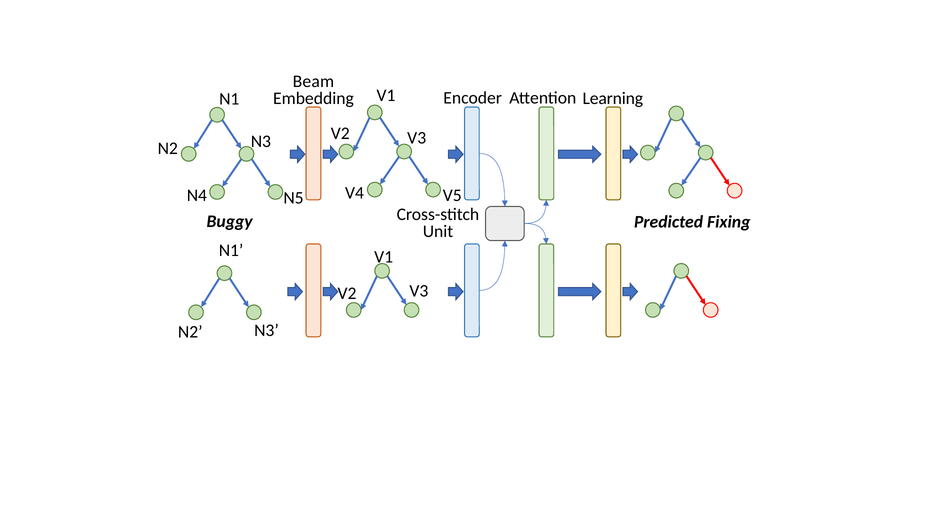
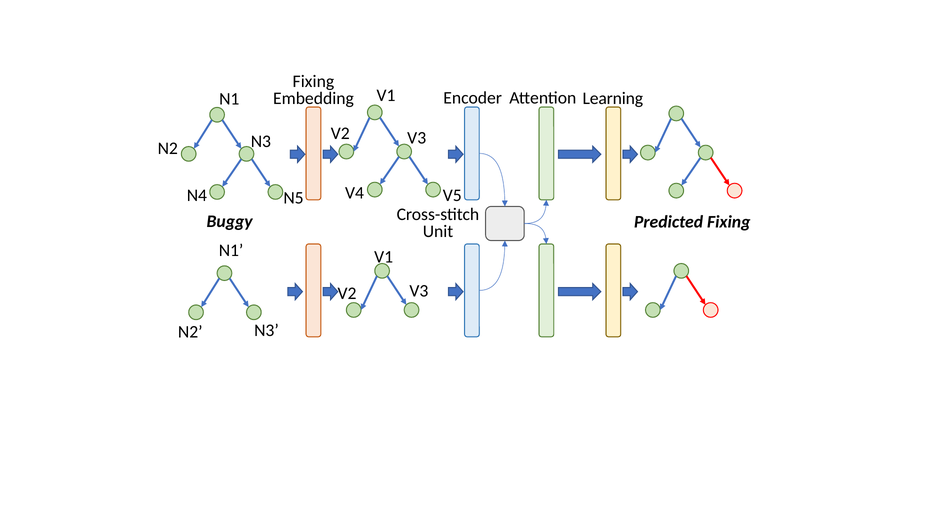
Beam at (313, 82): Beam -> Fixing
